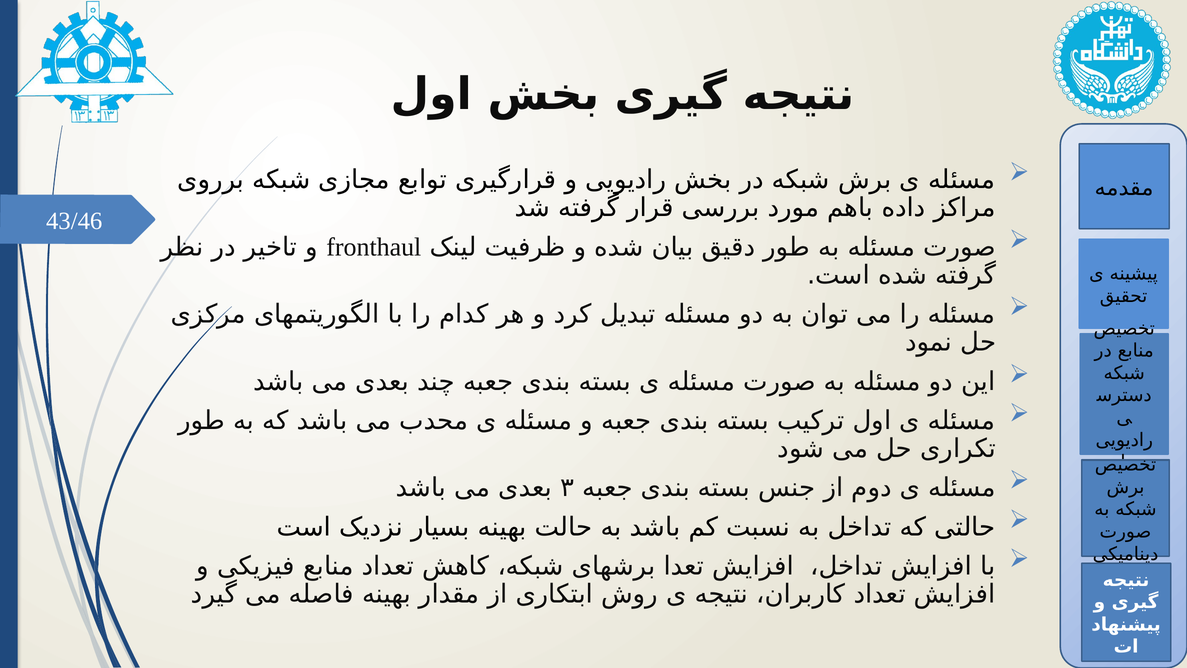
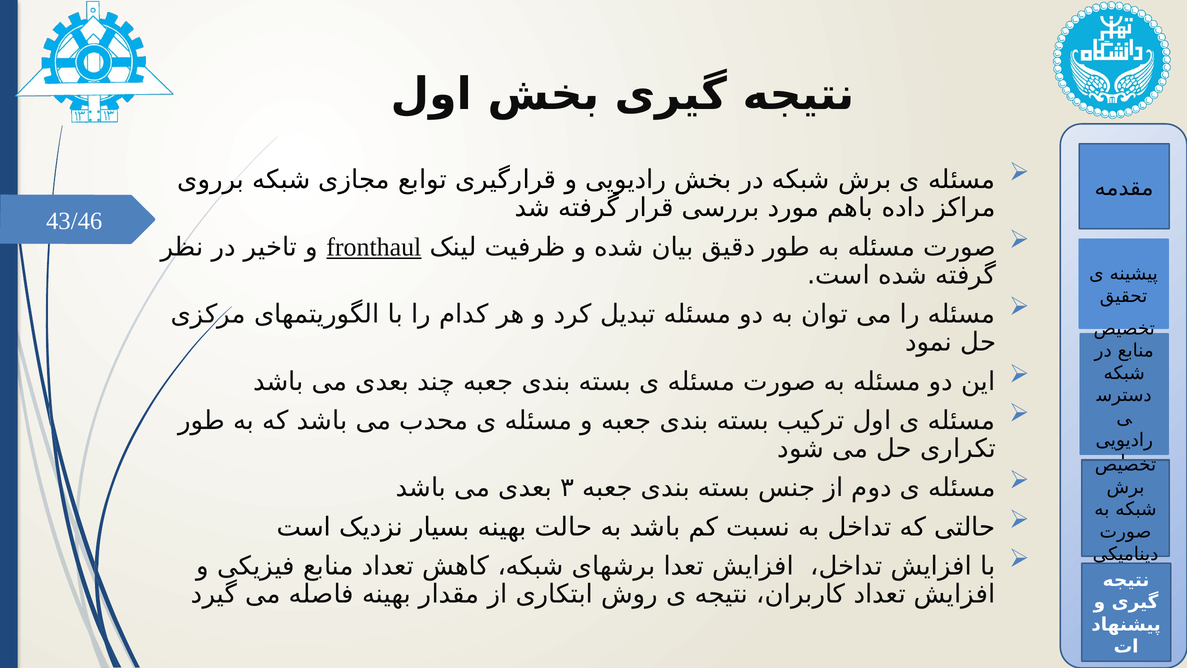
fronthaul underline: none -> present
